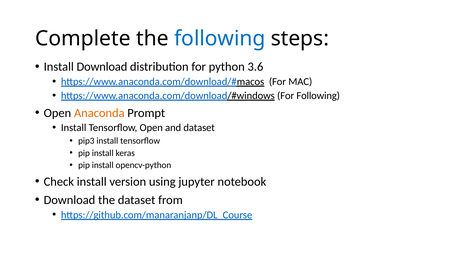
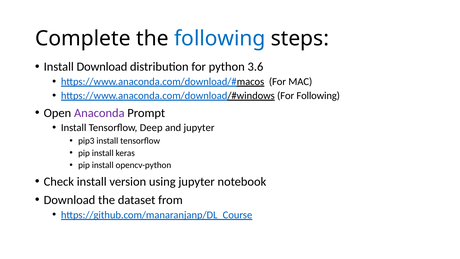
Anaconda colour: orange -> purple
Tensorflow Open: Open -> Deep
and dataset: dataset -> jupyter
